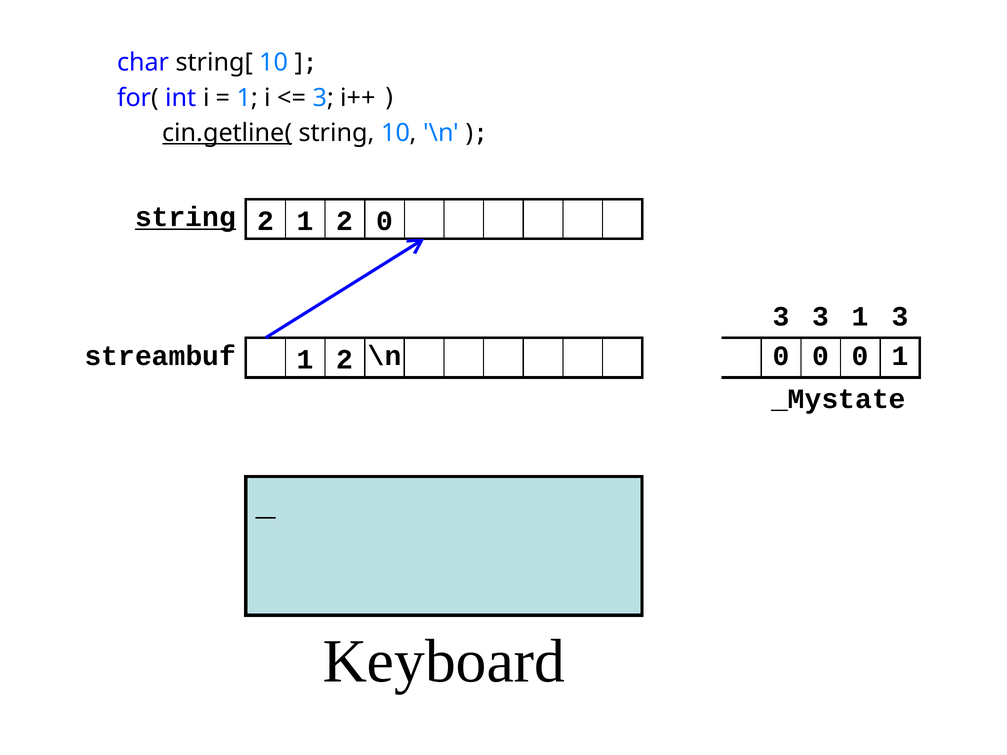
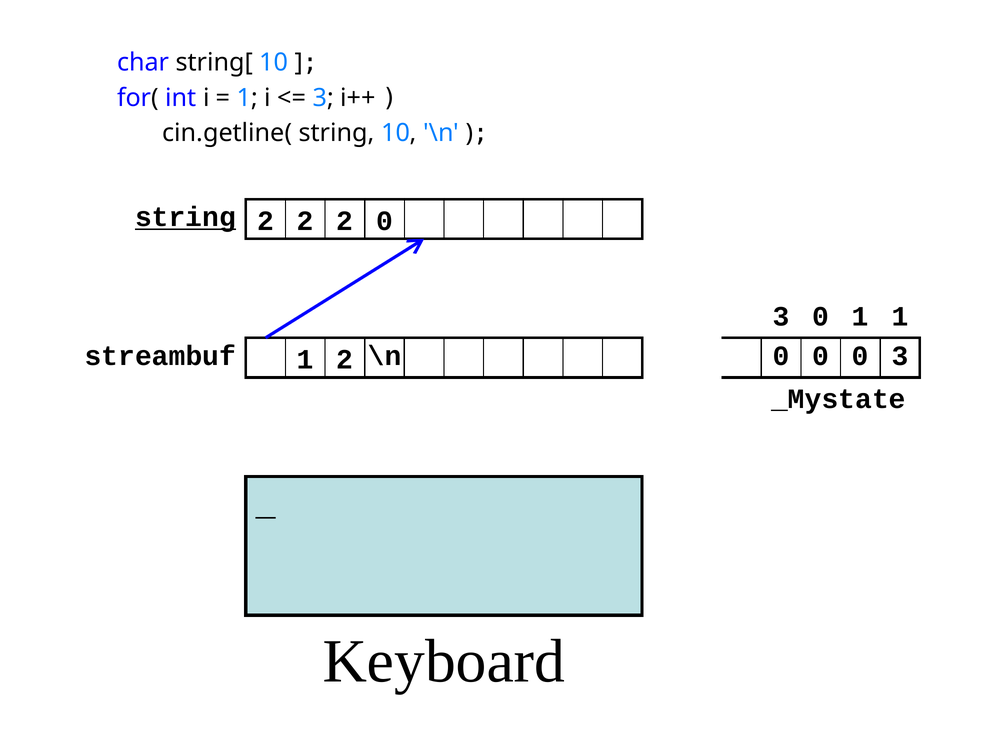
cin.getline( underline: present -> none
1 at (305, 221): 1 -> 2
3 3: 3 -> 0
1 3: 3 -> 1
0 0 1: 1 -> 3
